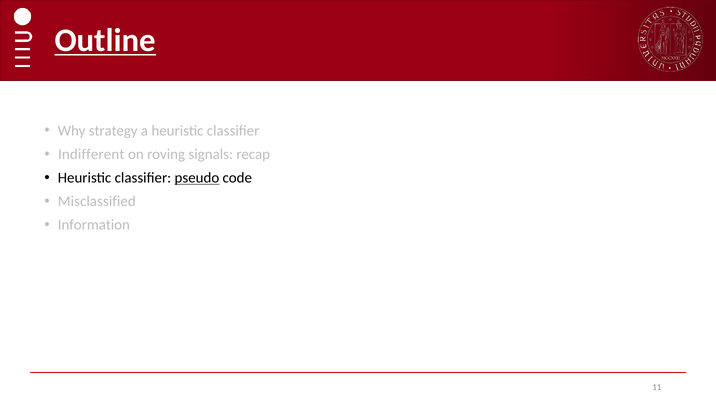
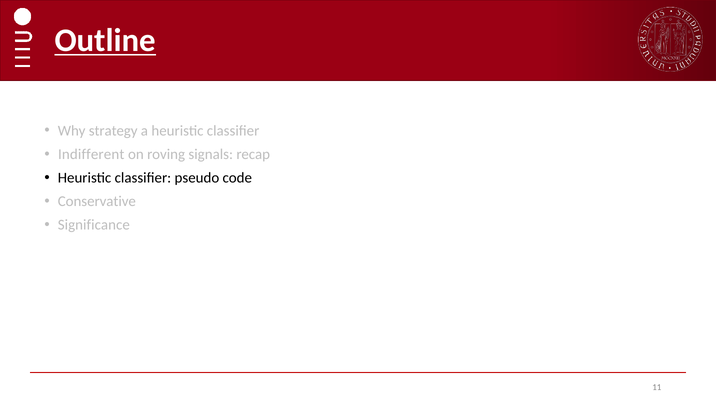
pseudo underline: present -> none
Misclassified: Misclassified -> Conservative
Information: Information -> Significance
